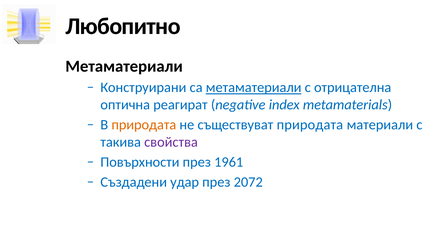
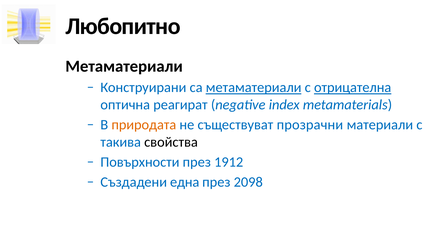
отрицателна underline: none -> present
съществуват природата: природата -> прозрачни
свойства colour: purple -> black
1961: 1961 -> 1912
удар: удар -> една
2072: 2072 -> 2098
